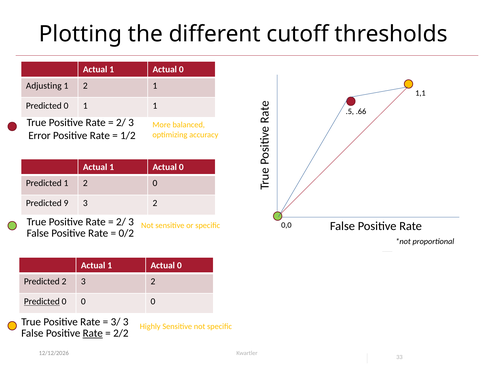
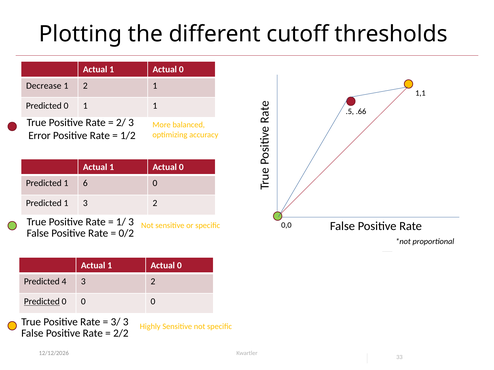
Adjusting: Adjusting -> Decrease
Predicted 1 2: 2 -> 6
9 at (66, 203): 9 -> 1
2/ at (121, 222): 2/ -> 1/
Predicted 2: 2 -> 4
Rate at (93, 334) underline: present -> none
